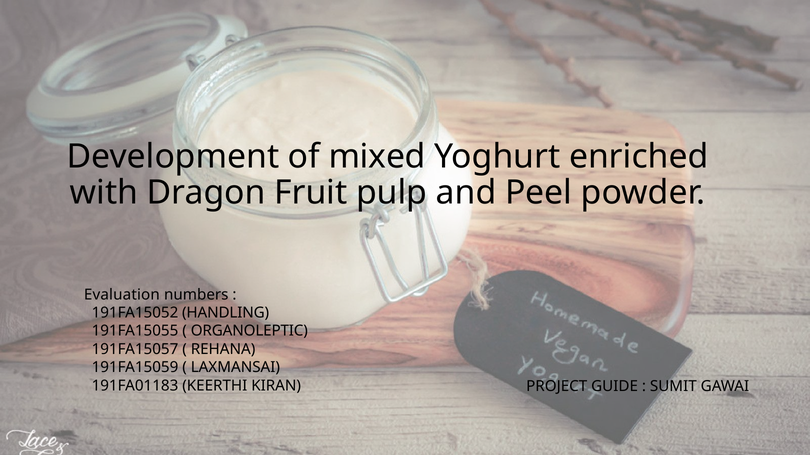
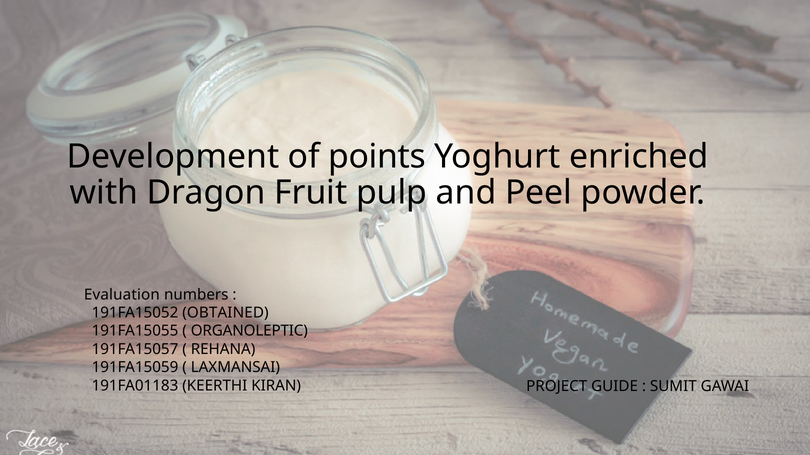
mixed: mixed -> points
HANDLING: HANDLING -> OBTAINED
